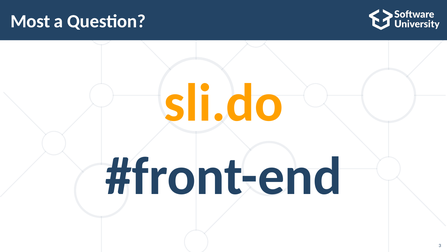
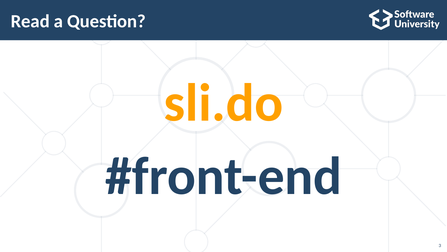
Most: Most -> Read
